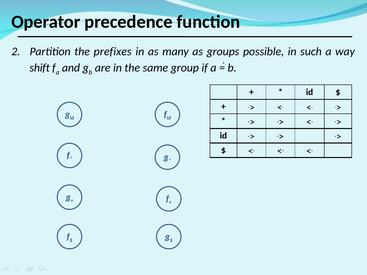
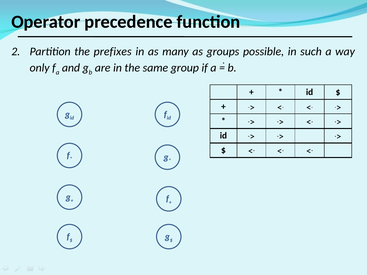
shift: shift -> only
